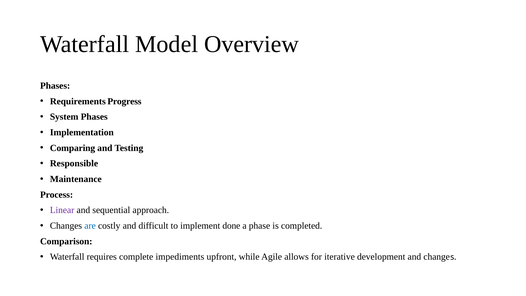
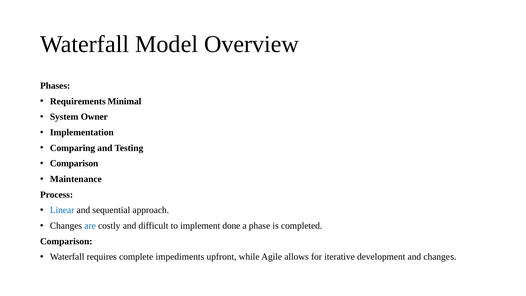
Progress: Progress -> Minimal
System Phases: Phases -> Owner
Responsible at (74, 163): Responsible -> Comparison
Linear colour: purple -> blue
